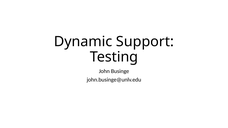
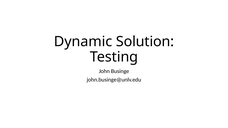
Support: Support -> Solution
